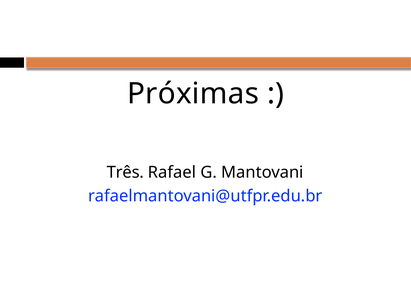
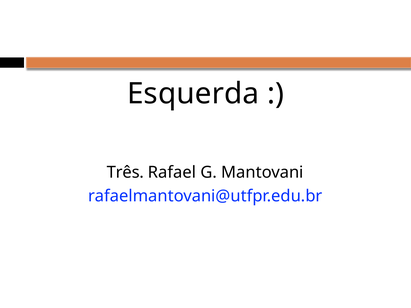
Próximas: Próximas -> Esquerda
